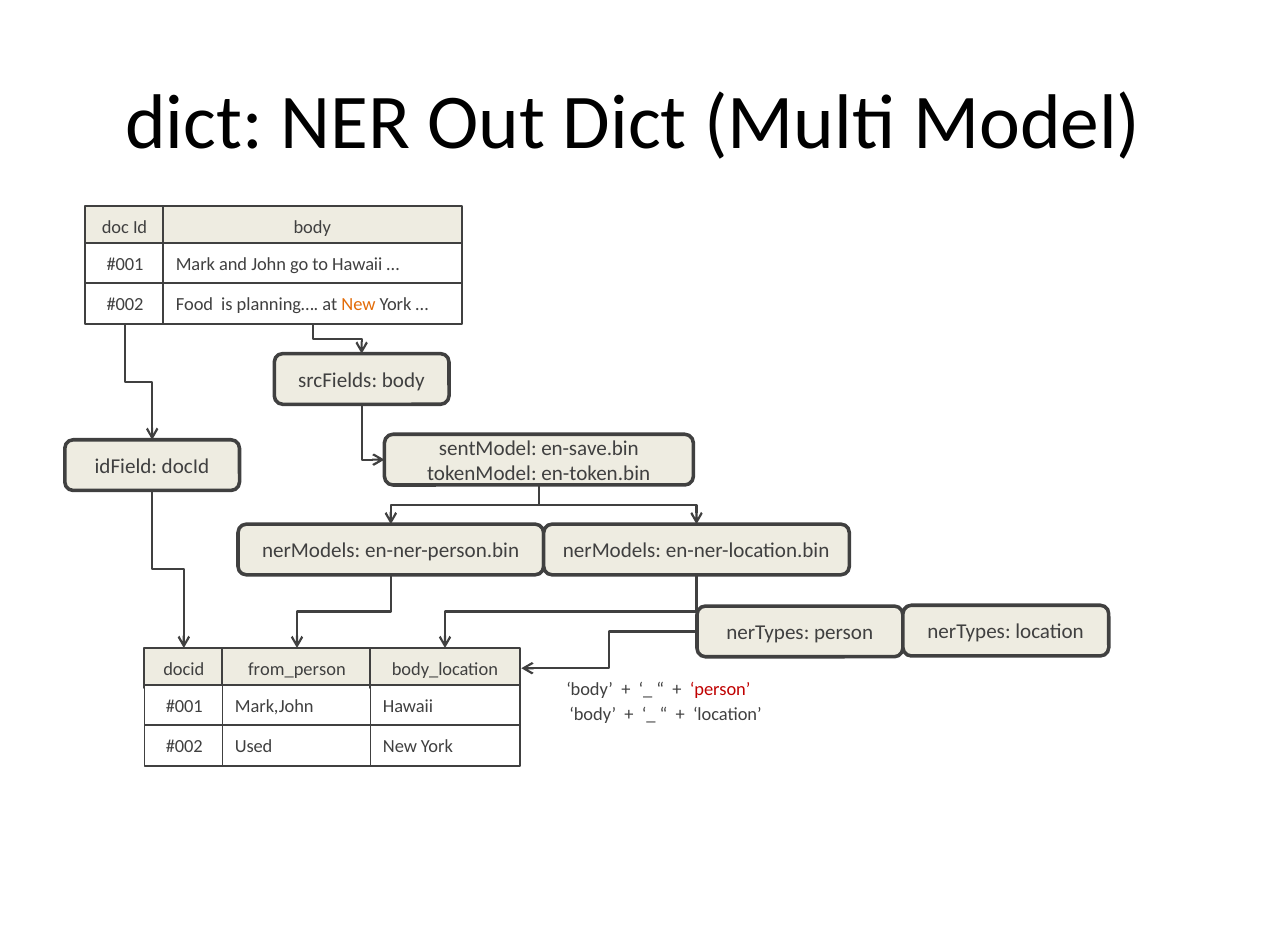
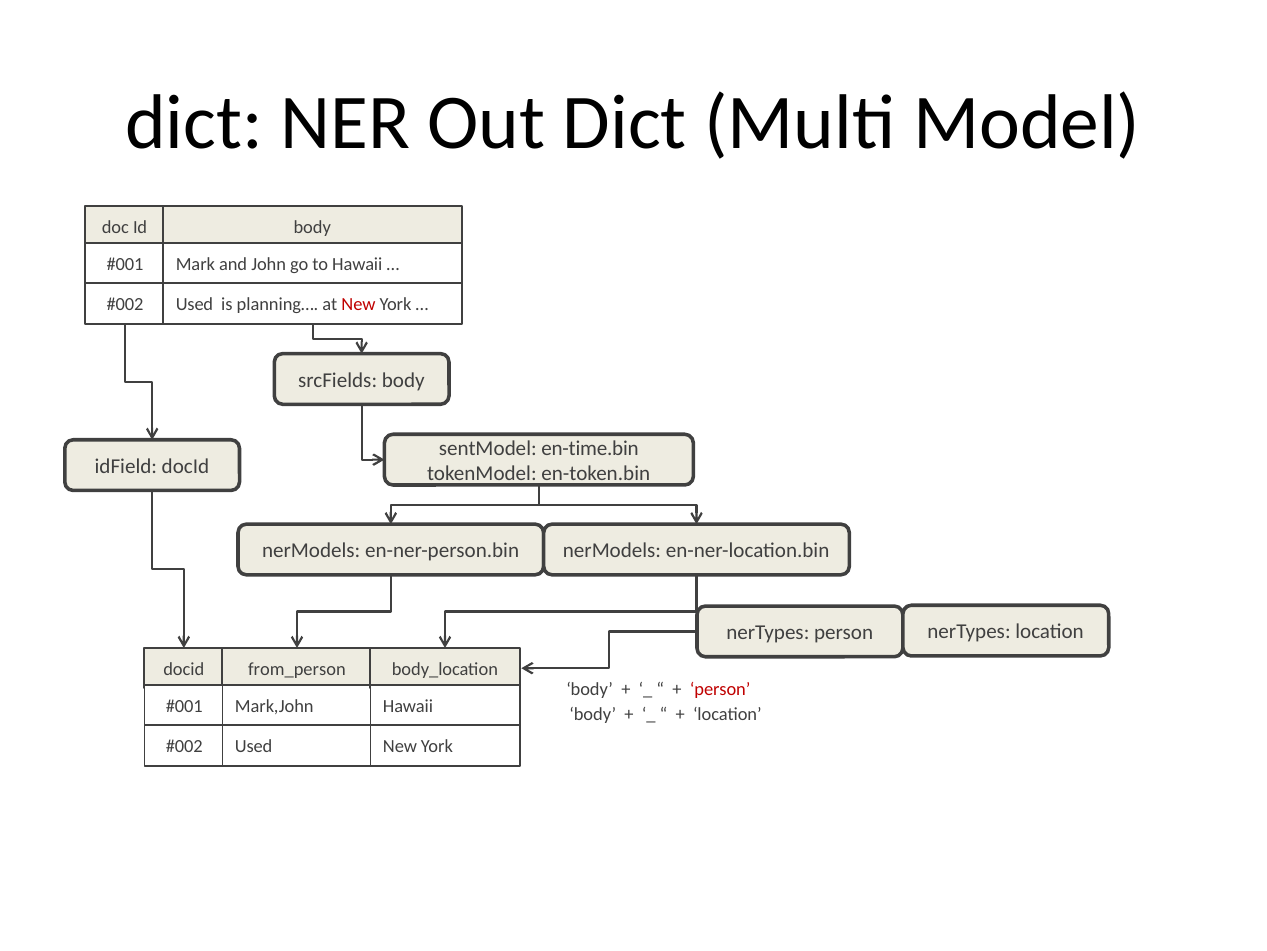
Food at (194, 305): Food -> Used
New at (359, 305) colour: orange -> red
en-save.bin: en-save.bin -> en-time.bin
